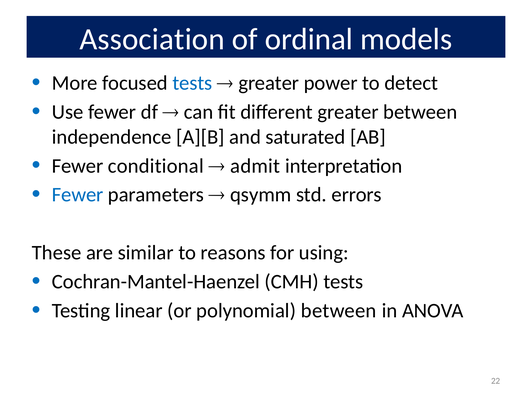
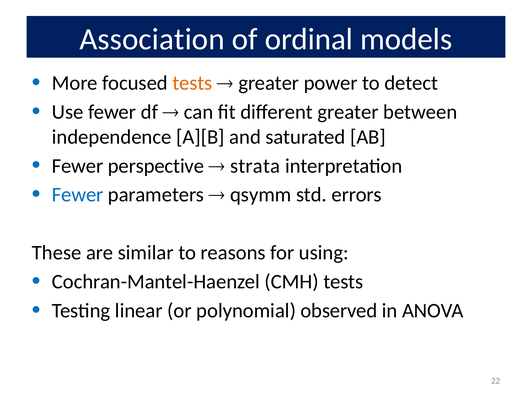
tests at (192, 83) colour: blue -> orange
conditional: conditional -> perspective
admit: admit -> strata
polynomial between: between -> observed
